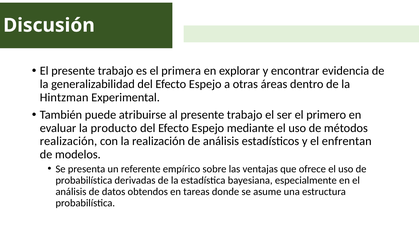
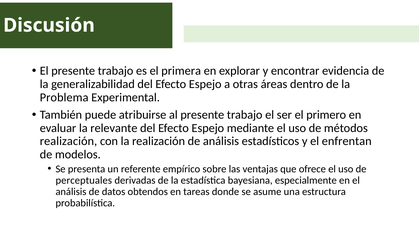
Hintzman: Hintzman -> Problema
producto: producto -> relevante
probabilística at (84, 180): probabilística -> perceptuales
